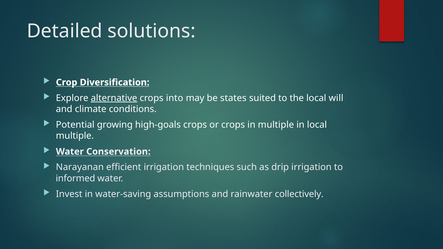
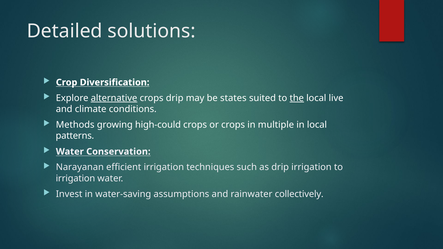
crops into: into -> drip
the underline: none -> present
will: will -> live
Potential: Potential -> Methods
high-goals: high-goals -> high-could
multiple at (75, 136): multiple -> patterns
informed at (75, 178): informed -> irrigation
